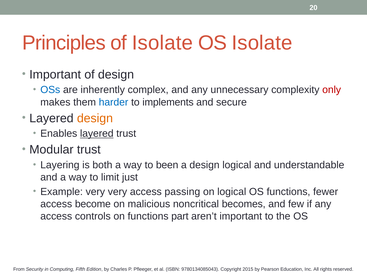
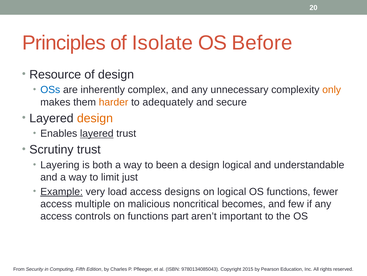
OS Isolate: Isolate -> Before
Important at (55, 74): Important -> Resource
only colour: red -> orange
harder colour: blue -> orange
implements: implements -> adequately
Modular: Modular -> Scrutiny
Example underline: none -> present
very very: very -> load
passing: passing -> designs
become: become -> multiple
